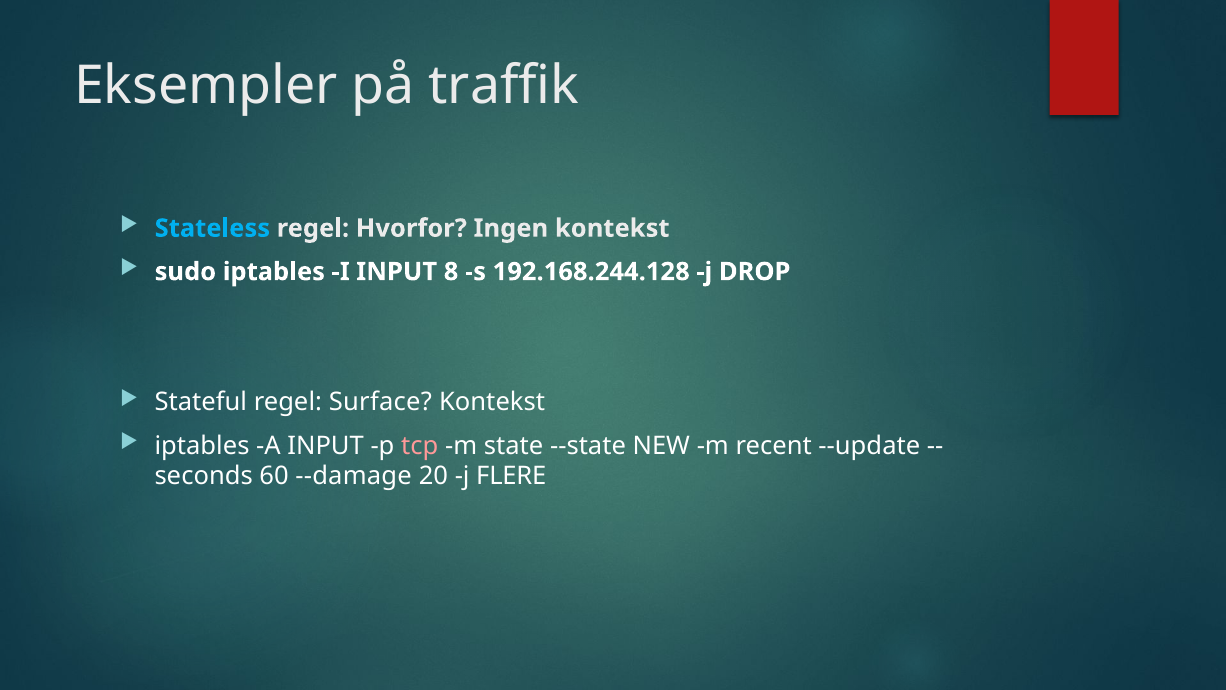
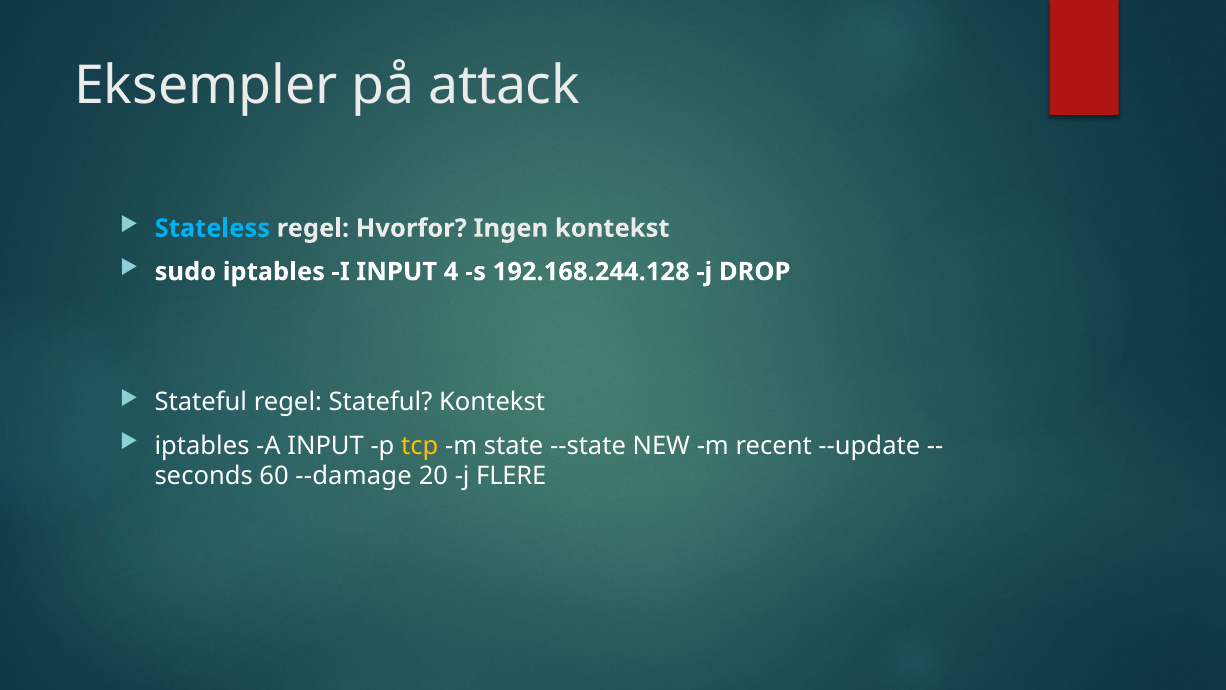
traffik: traffik -> attack
8: 8 -> 4
regel Surface: Surface -> Stateful
tcp colour: pink -> yellow
